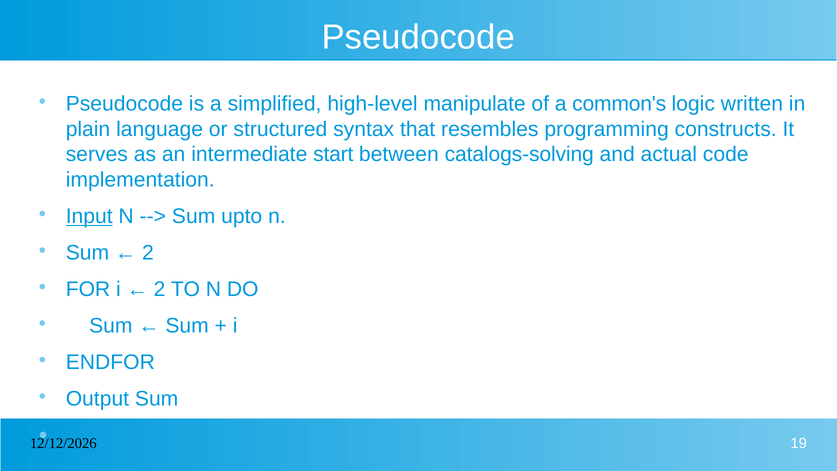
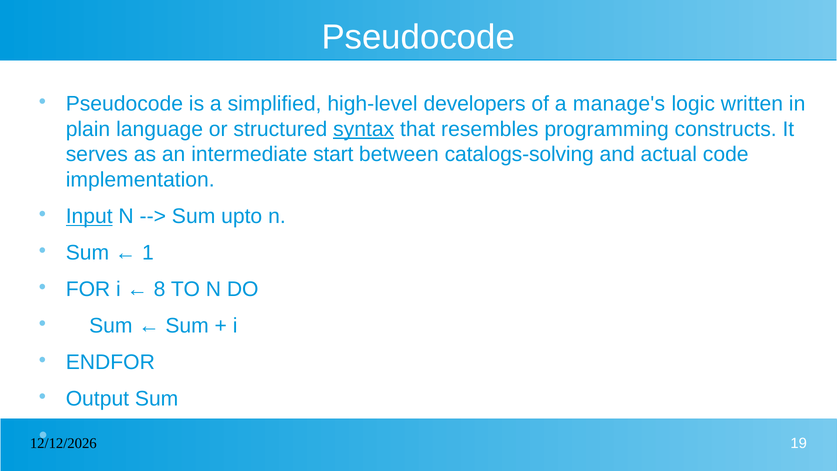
manipulate: manipulate -> developers
common's: common's -> manage's
syntax underline: none -> present
2 at (148, 253): 2 -> 1
2 at (160, 289): 2 -> 8
